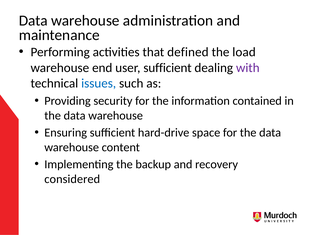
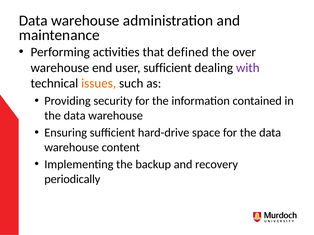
load: load -> over
issues colour: blue -> orange
considered: considered -> periodically
